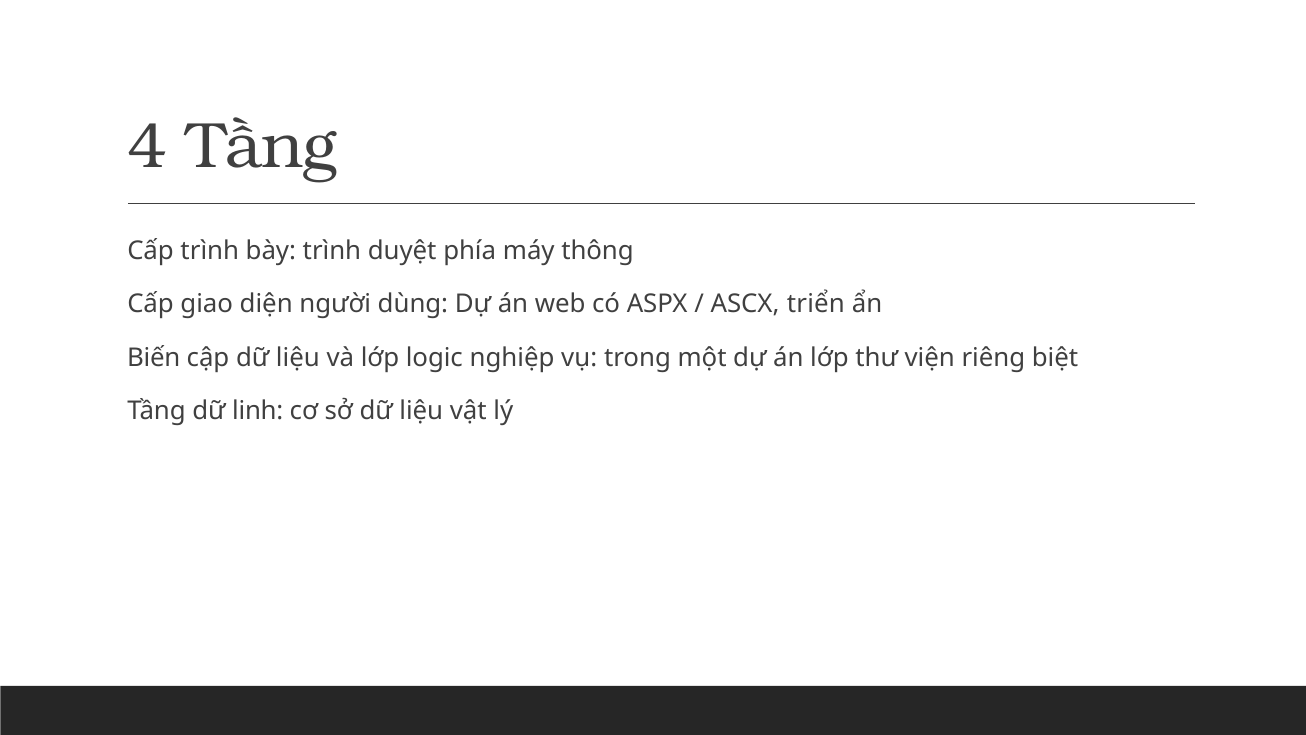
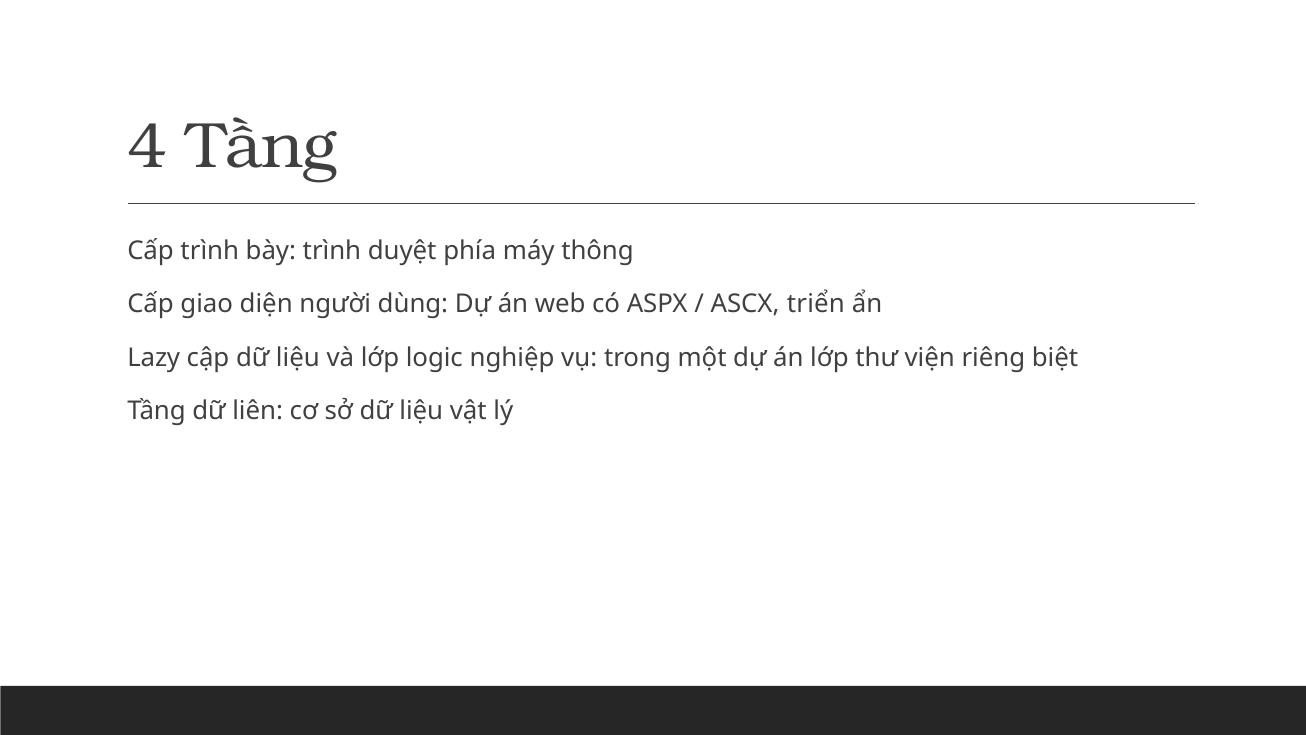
Biến: Biến -> Lazy
linh: linh -> liên
